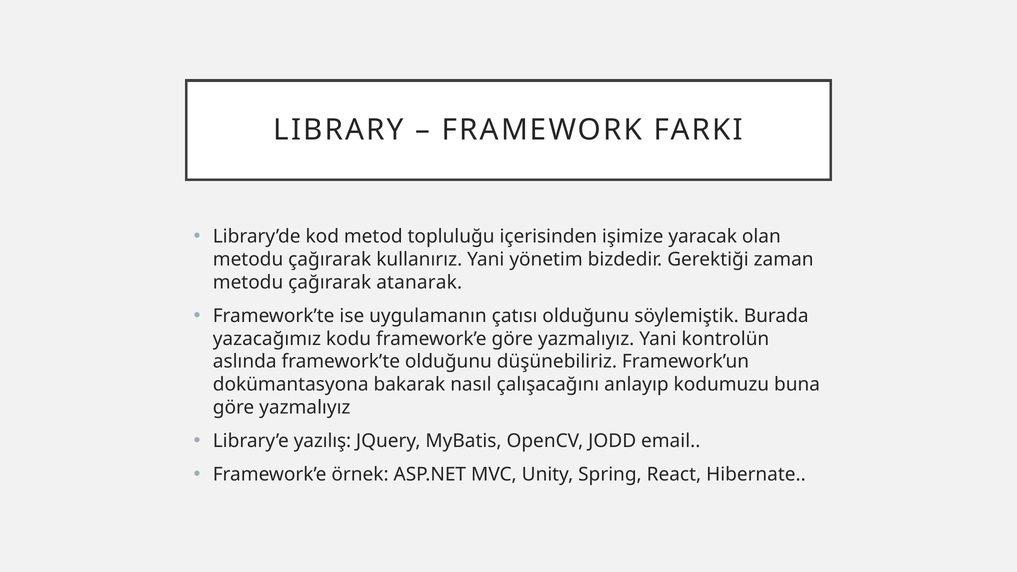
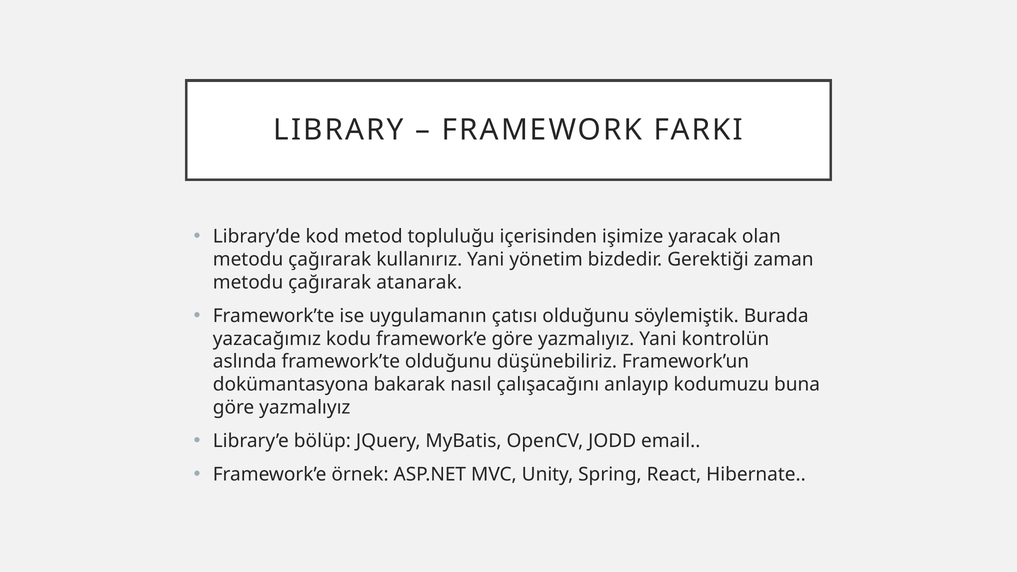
yazılış: yazılış -> bölüp
